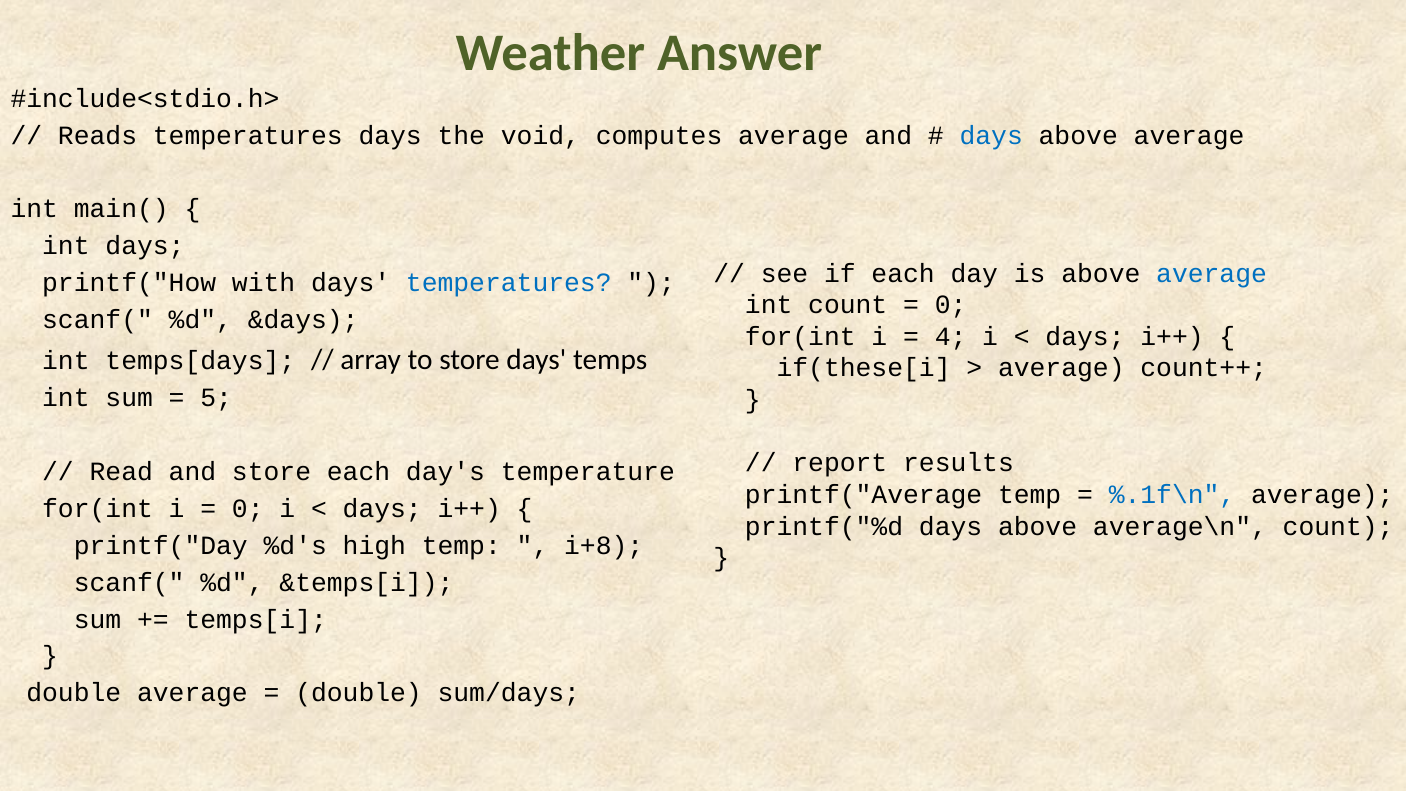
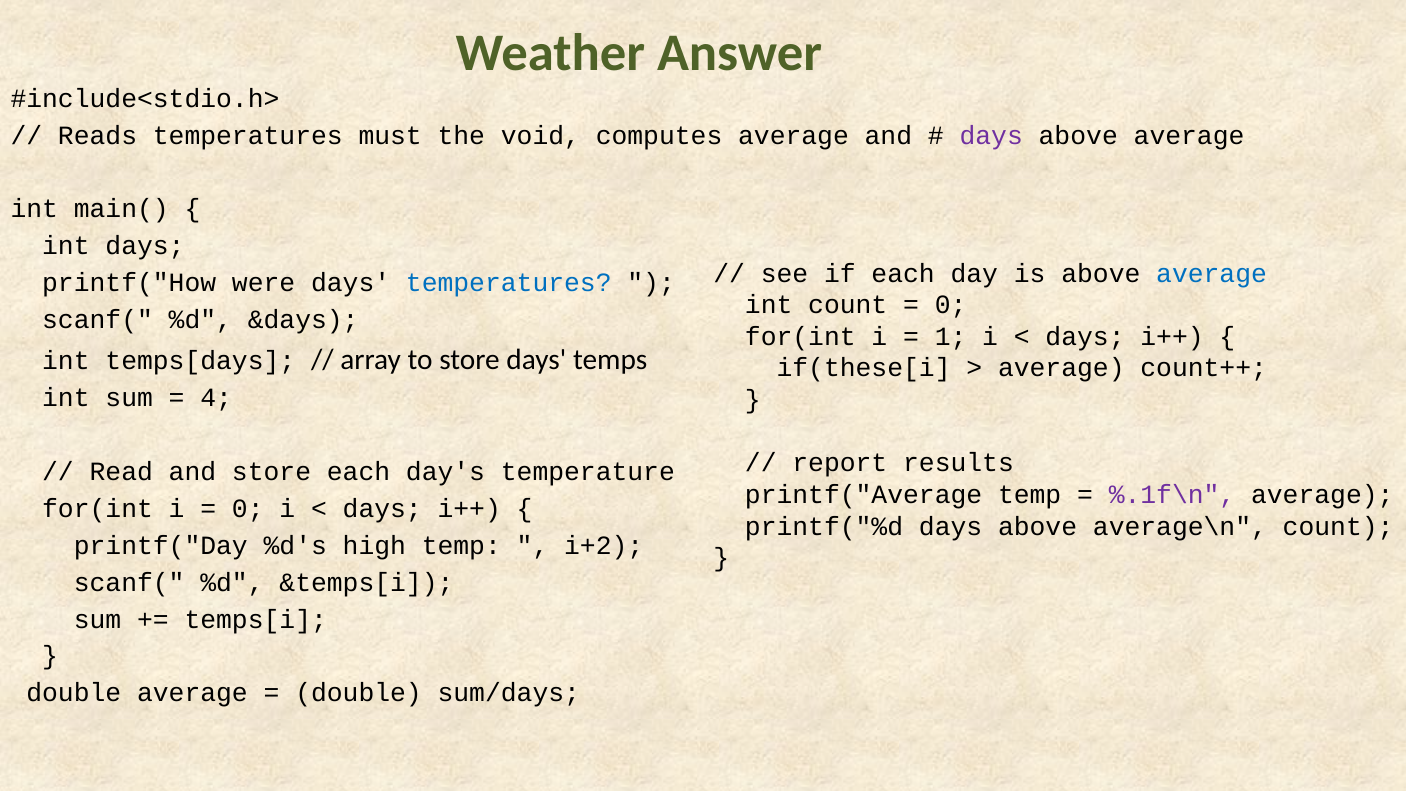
temperatures days: days -> must
days at (991, 135) colour: blue -> purple
with: with -> were
4: 4 -> 1
5: 5 -> 4
%.1f\n colour: blue -> purple
i+8: i+8 -> i+2
